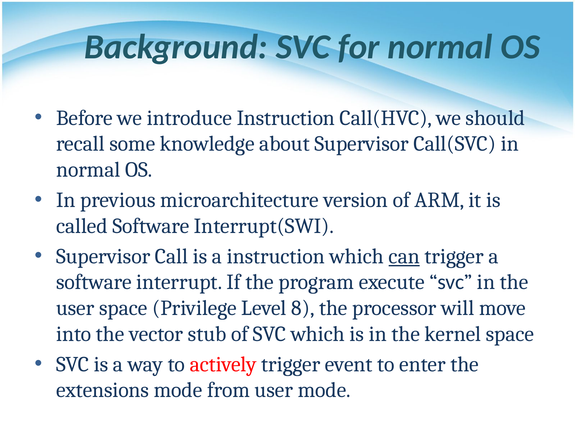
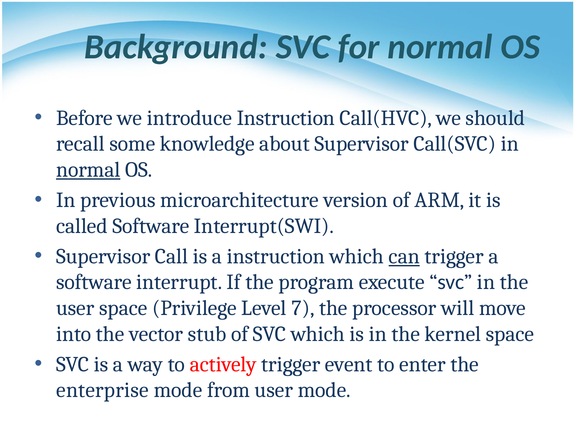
normal at (88, 170) underline: none -> present
8: 8 -> 7
extensions: extensions -> enterprise
